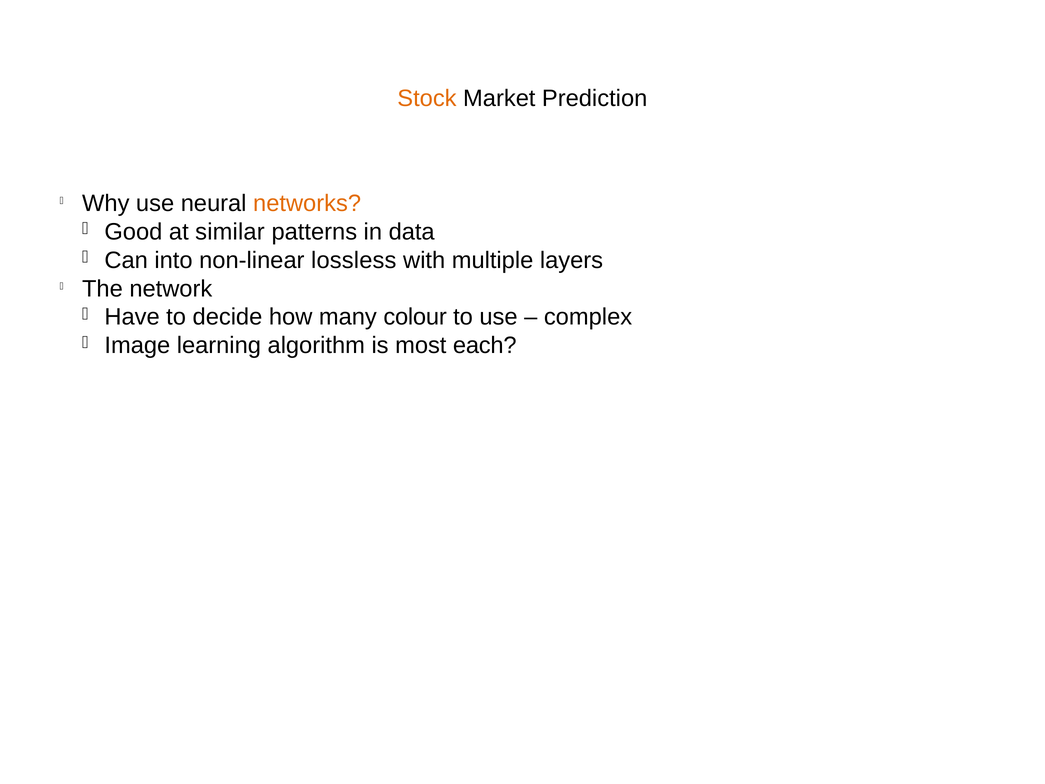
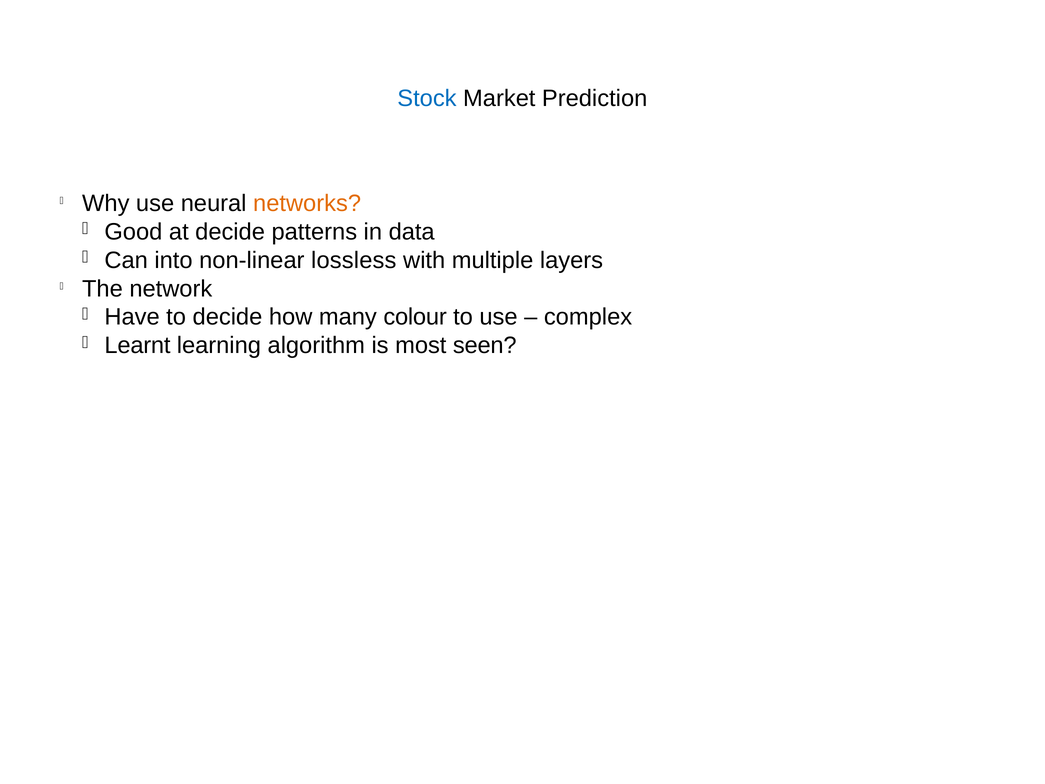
Stock colour: orange -> blue
at similar: similar -> decide
Image: Image -> Learnt
each: each -> seen
